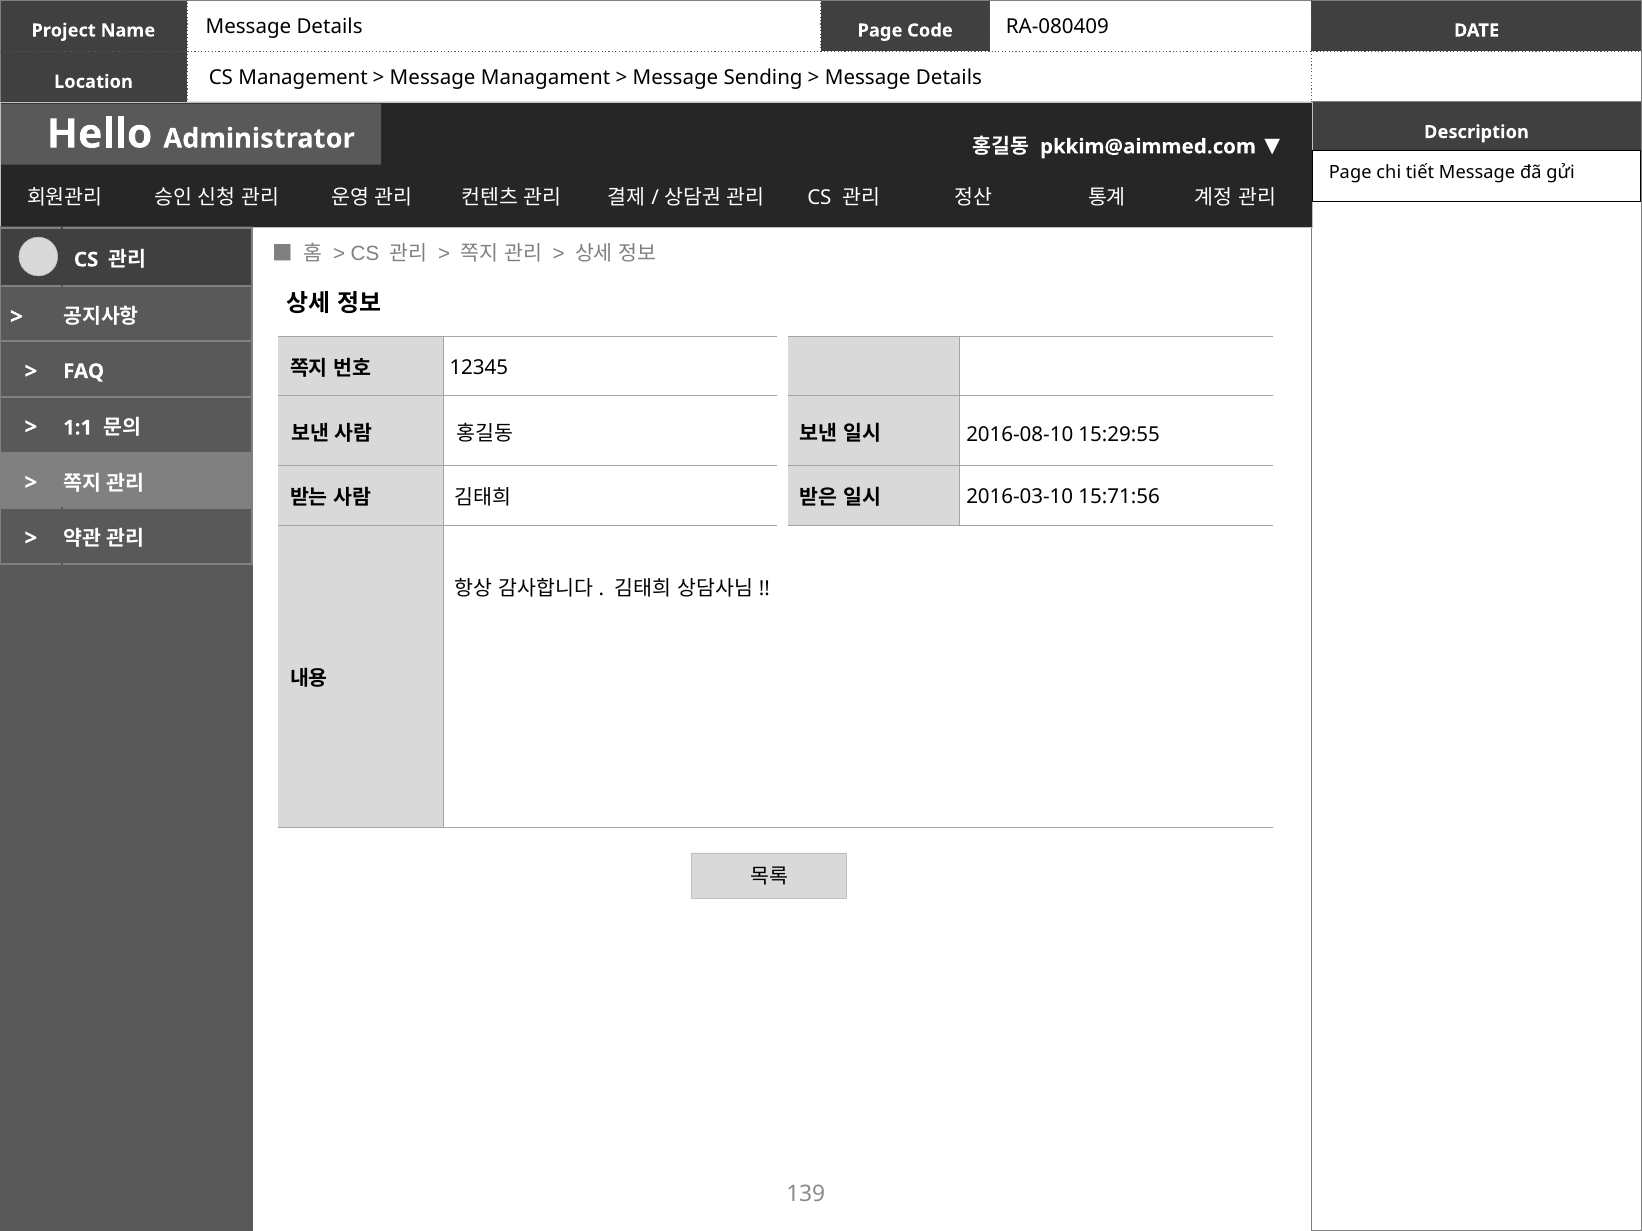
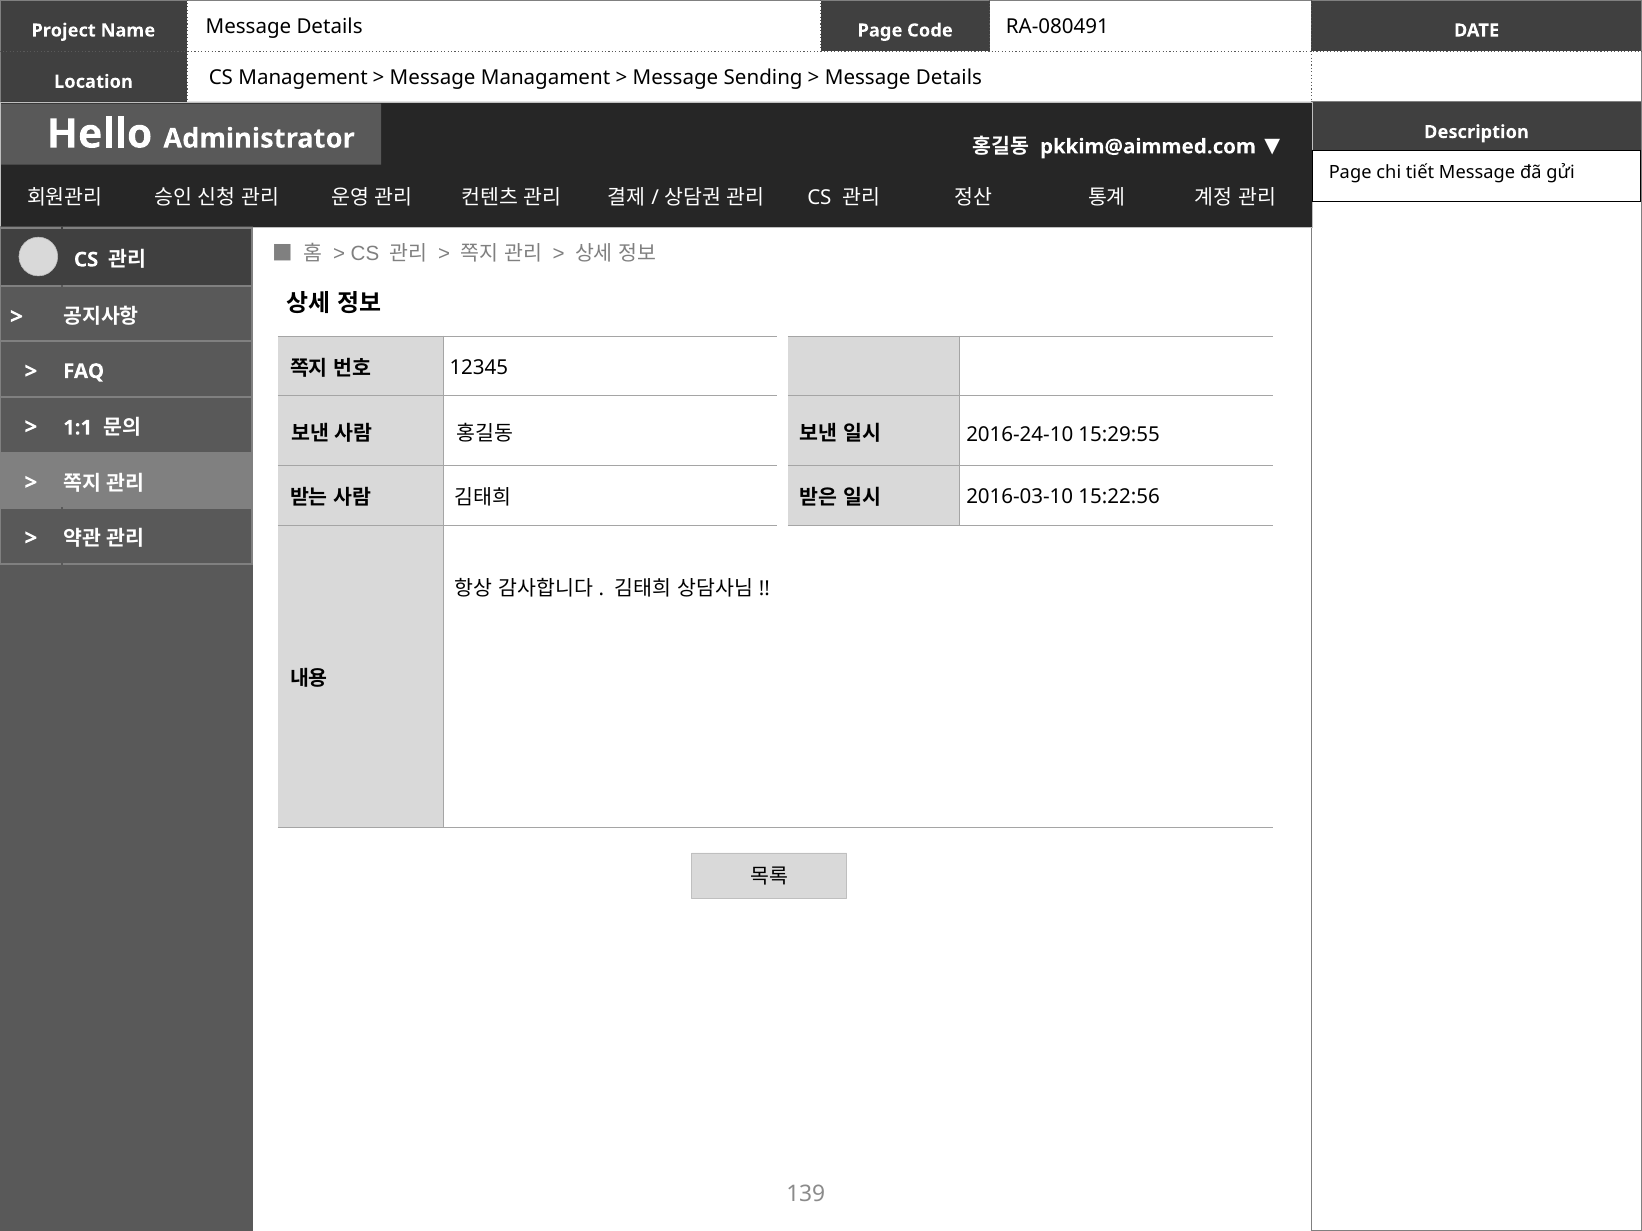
RA-080409: RA-080409 -> RA-080491
2016-08-10: 2016-08-10 -> 2016-24-10
15:71:56: 15:71:56 -> 15:22:56
